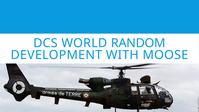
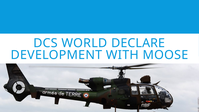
RANDOM: RANDOM -> DECLARE
